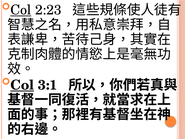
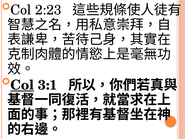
Col at (21, 10) underline: present -> none
